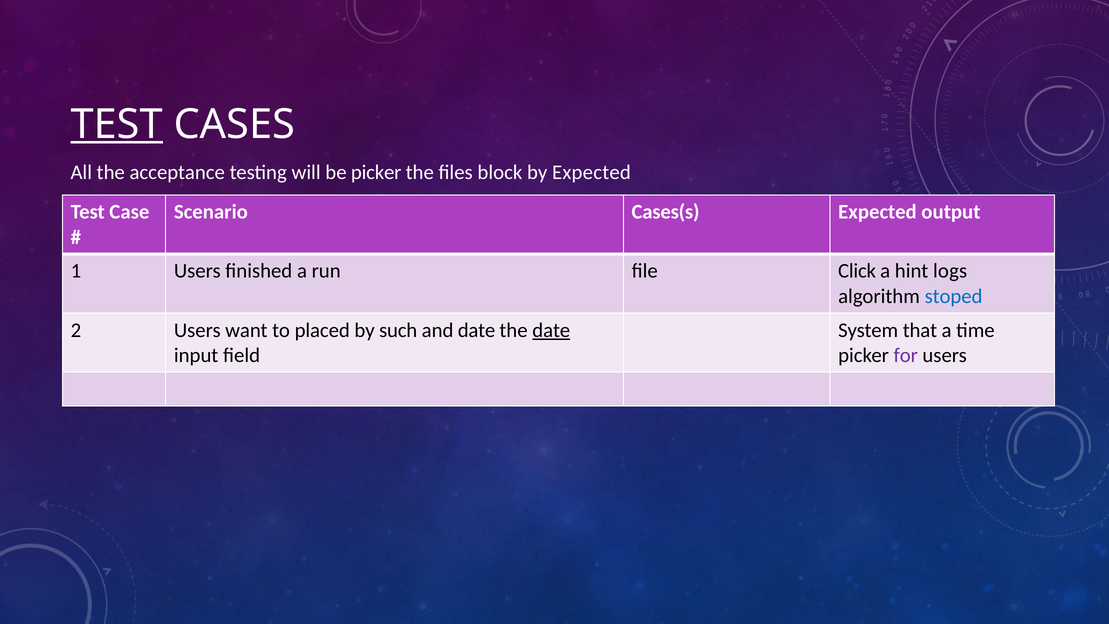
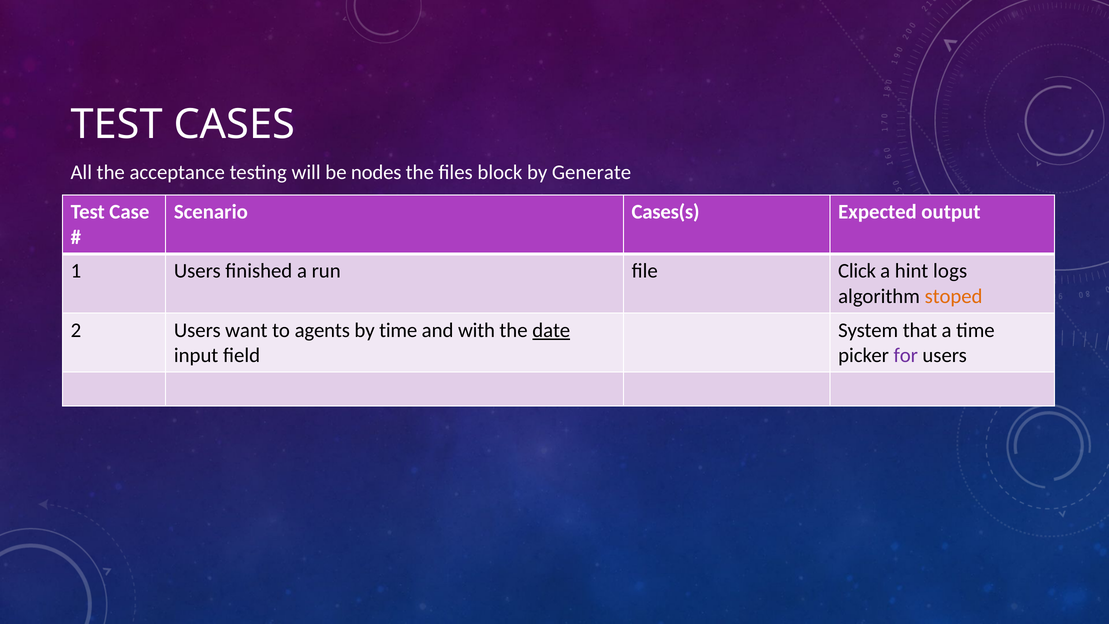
TEST at (117, 125) underline: present -> none
be picker: picker -> nodes
by Expected: Expected -> Generate
stoped colour: blue -> orange
placed: placed -> agents
by such: such -> time
and date: date -> with
